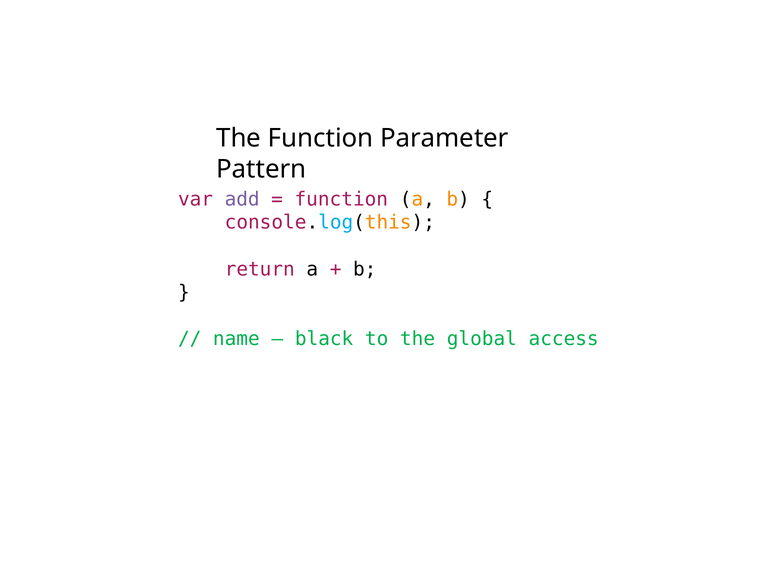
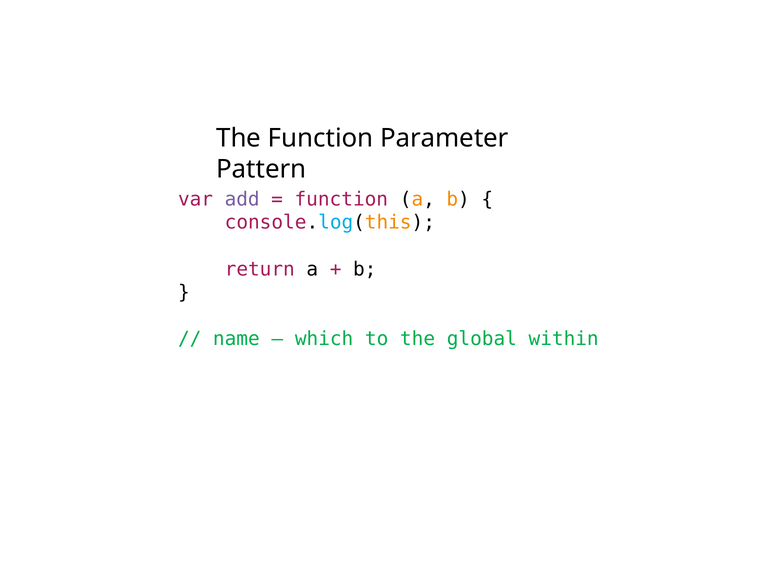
black: black -> which
access: access -> within
